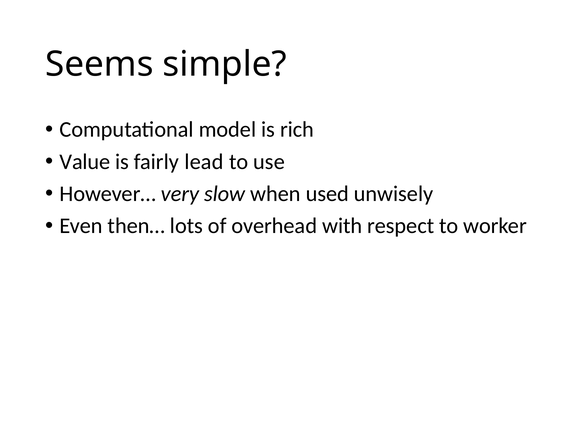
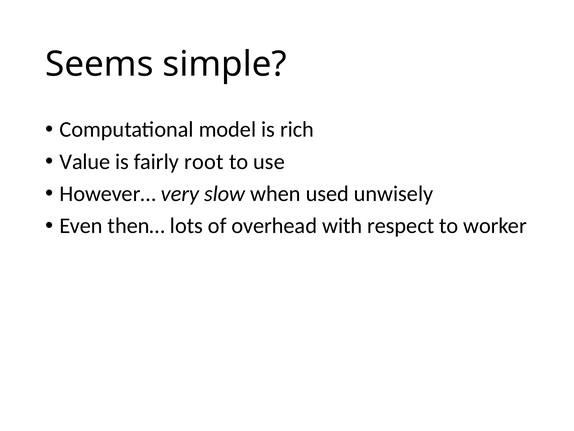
lead: lead -> root
